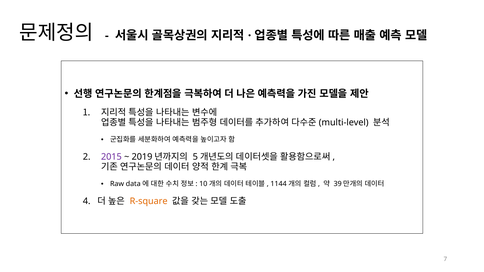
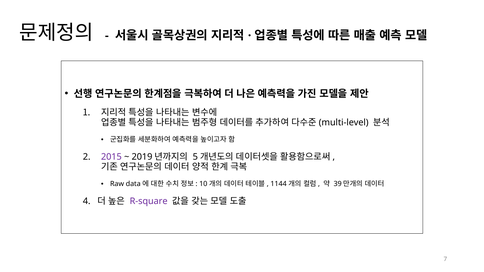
R-square colour: orange -> purple
